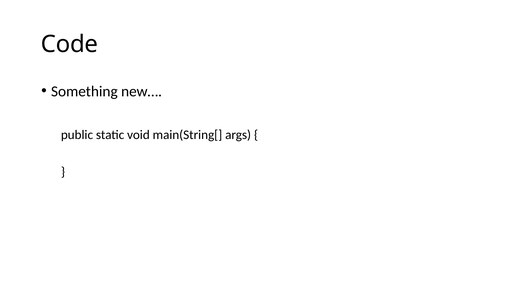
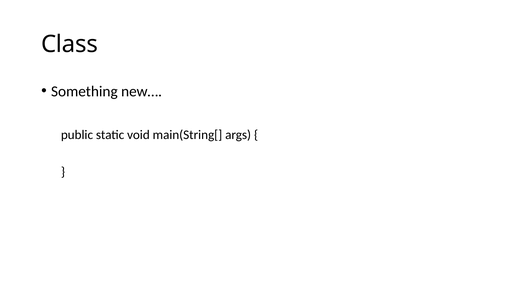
Code: Code -> Class
